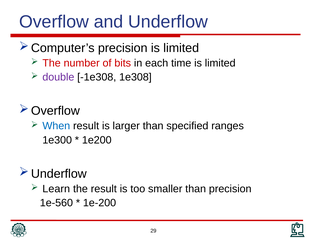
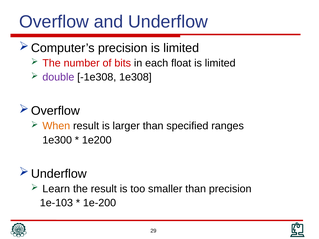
time: time -> float
When colour: blue -> orange
1e-560: 1e-560 -> 1e-103
